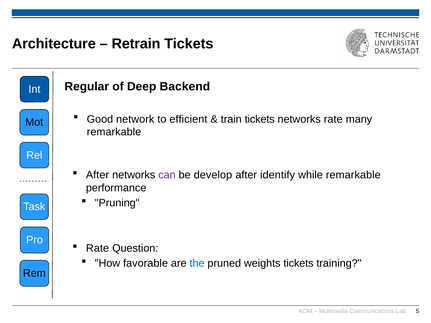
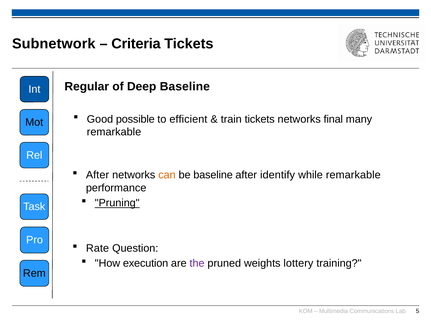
Architecture: Architecture -> Subnetwork
Retrain: Retrain -> Criteria
Deep Backend: Backend -> Baseline
network: network -> possible
networks rate: rate -> final
can colour: purple -> orange
be develop: develop -> baseline
Pruning underline: none -> present
favorable: favorable -> execution
the colour: blue -> purple
weights tickets: tickets -> lottery
